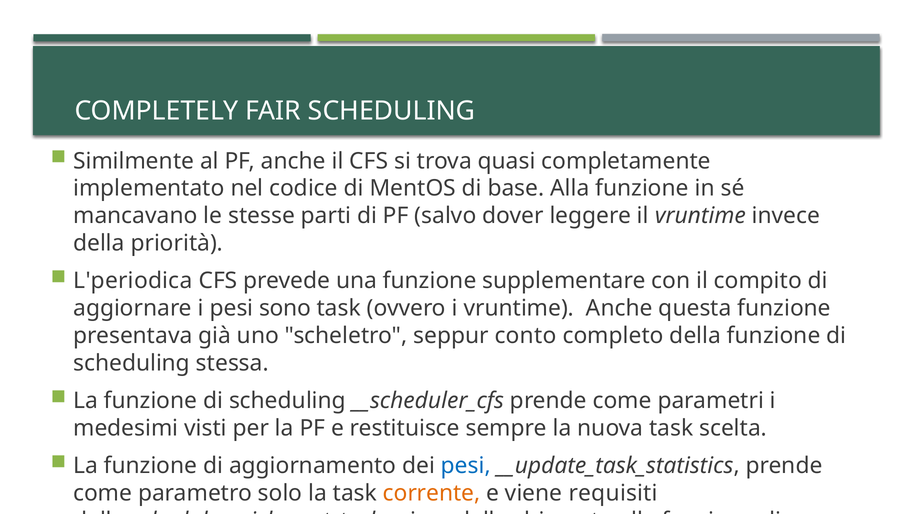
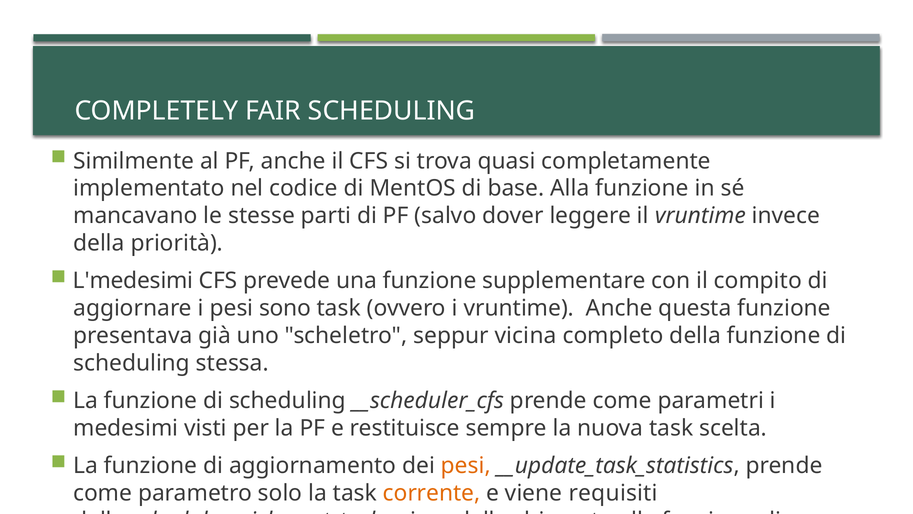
L'periodica: L'periodica -> L'medesimi
conto: conto -> vicina
pesi at (466, 466) colour: blue -> orange
